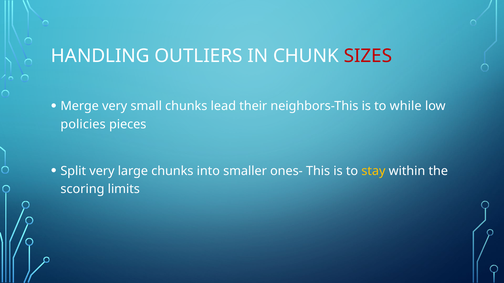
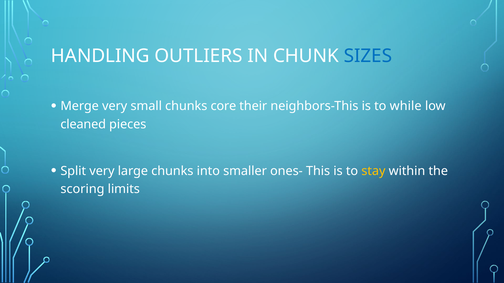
SIZES colour: red -> blue
lead: lead -> core
policies: policies -> cleaned
